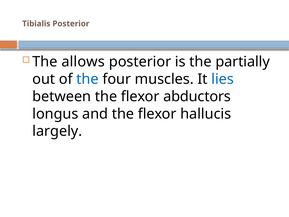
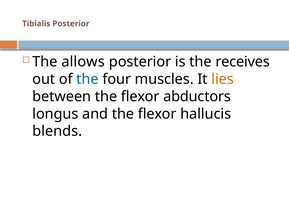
partially: partially -> receives
lies colour: blue -> orange
largely: largely -> blends
